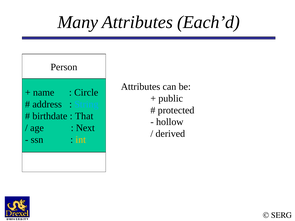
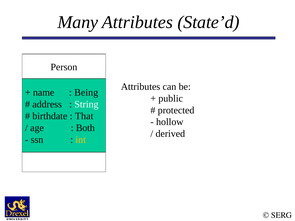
Each’d: Each’d -> State’d
Circle: Circle -> Being
String colour: light blue -> white
Next: Next -> Both
